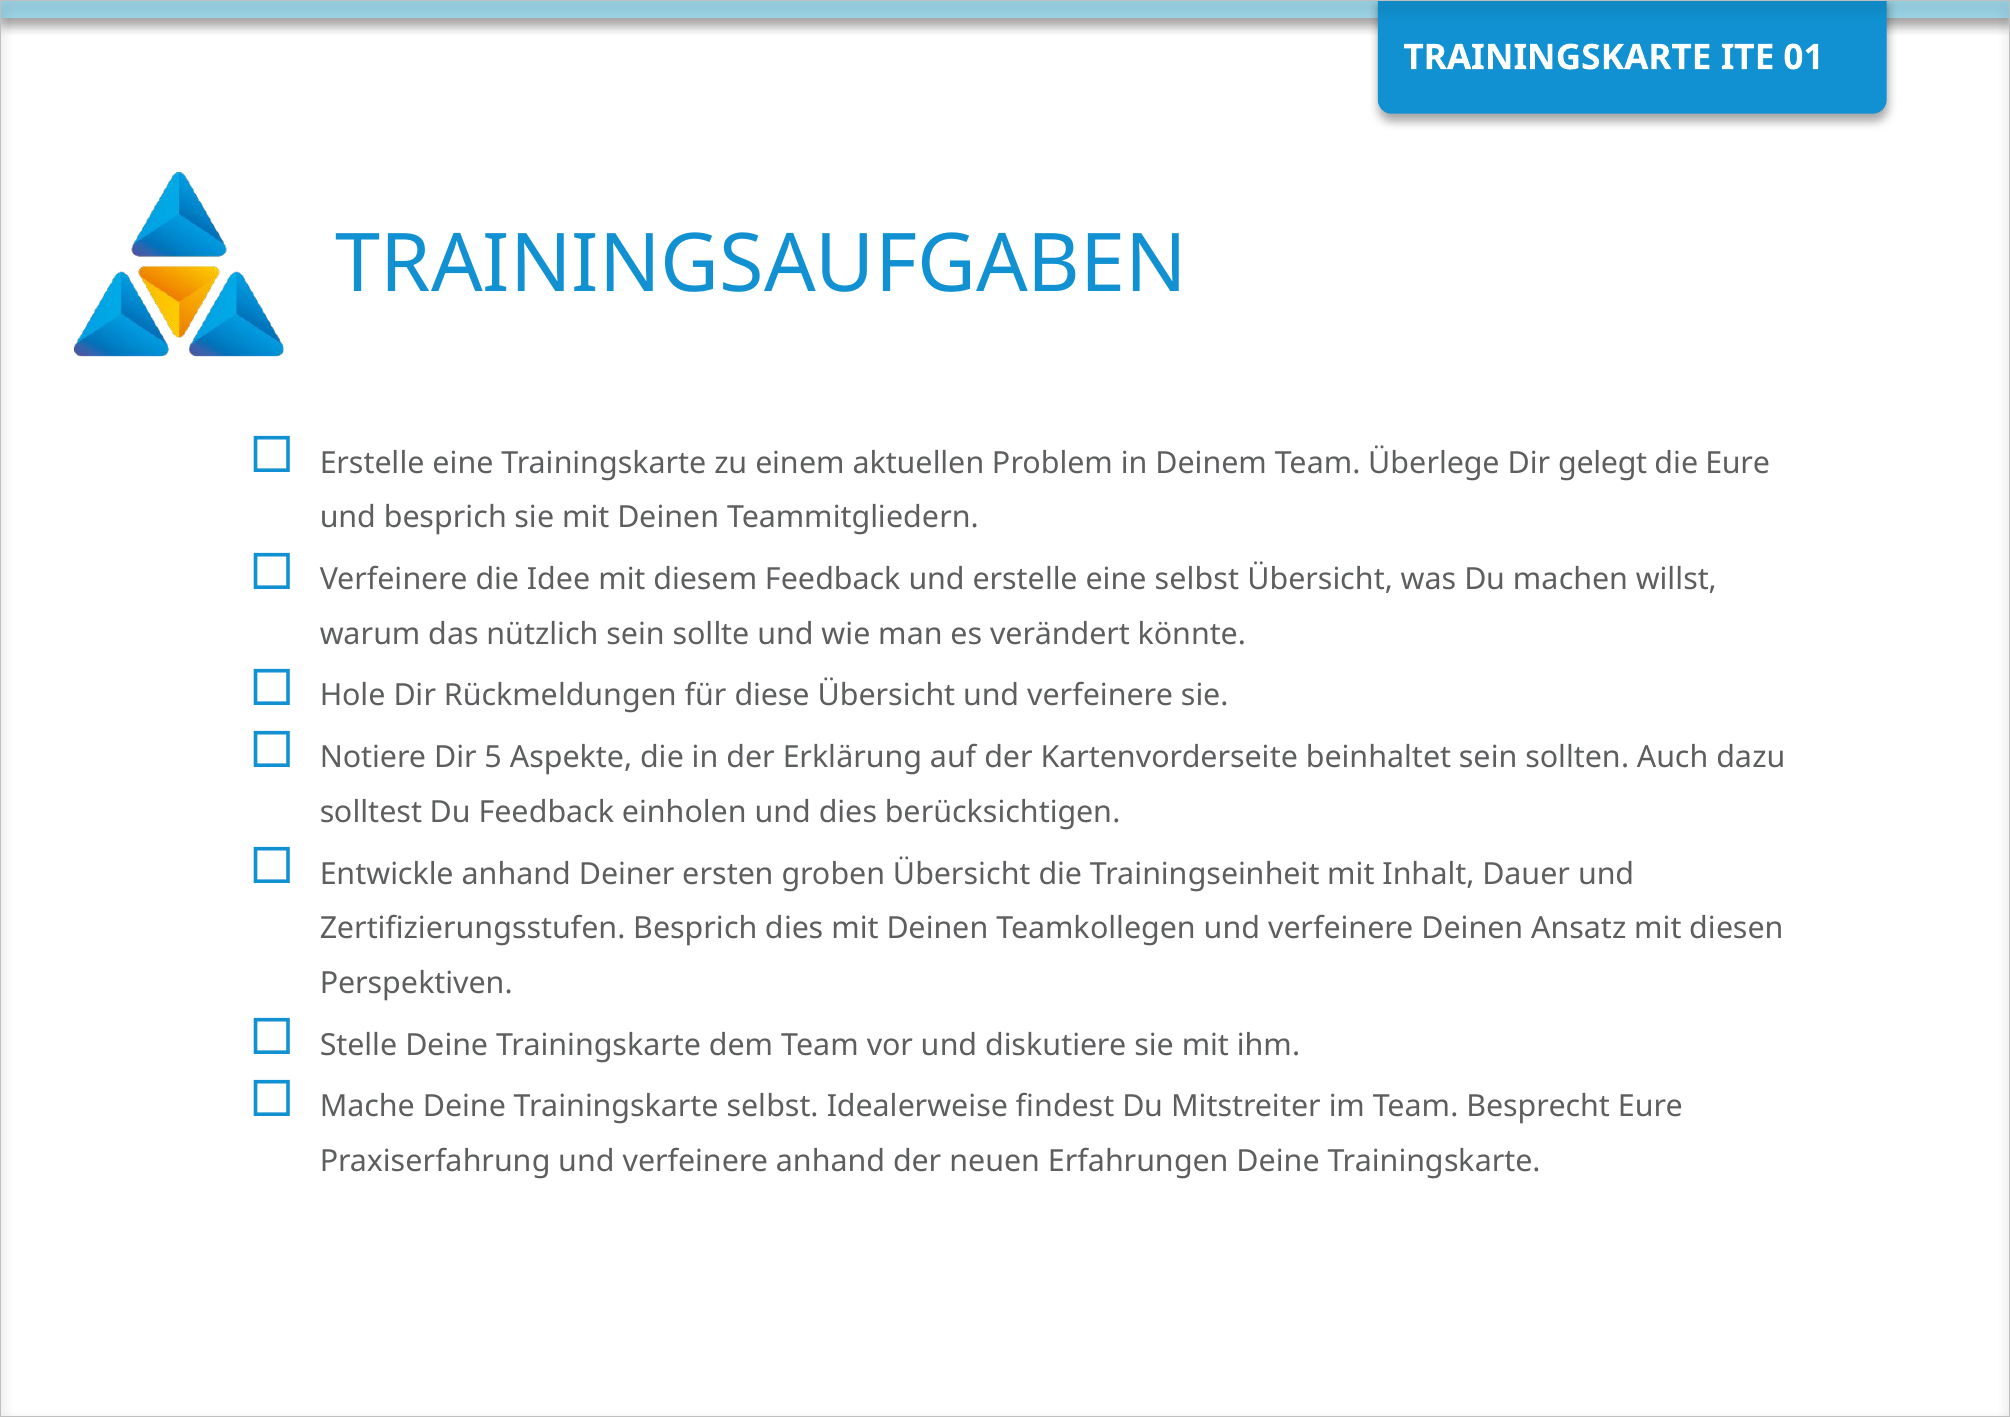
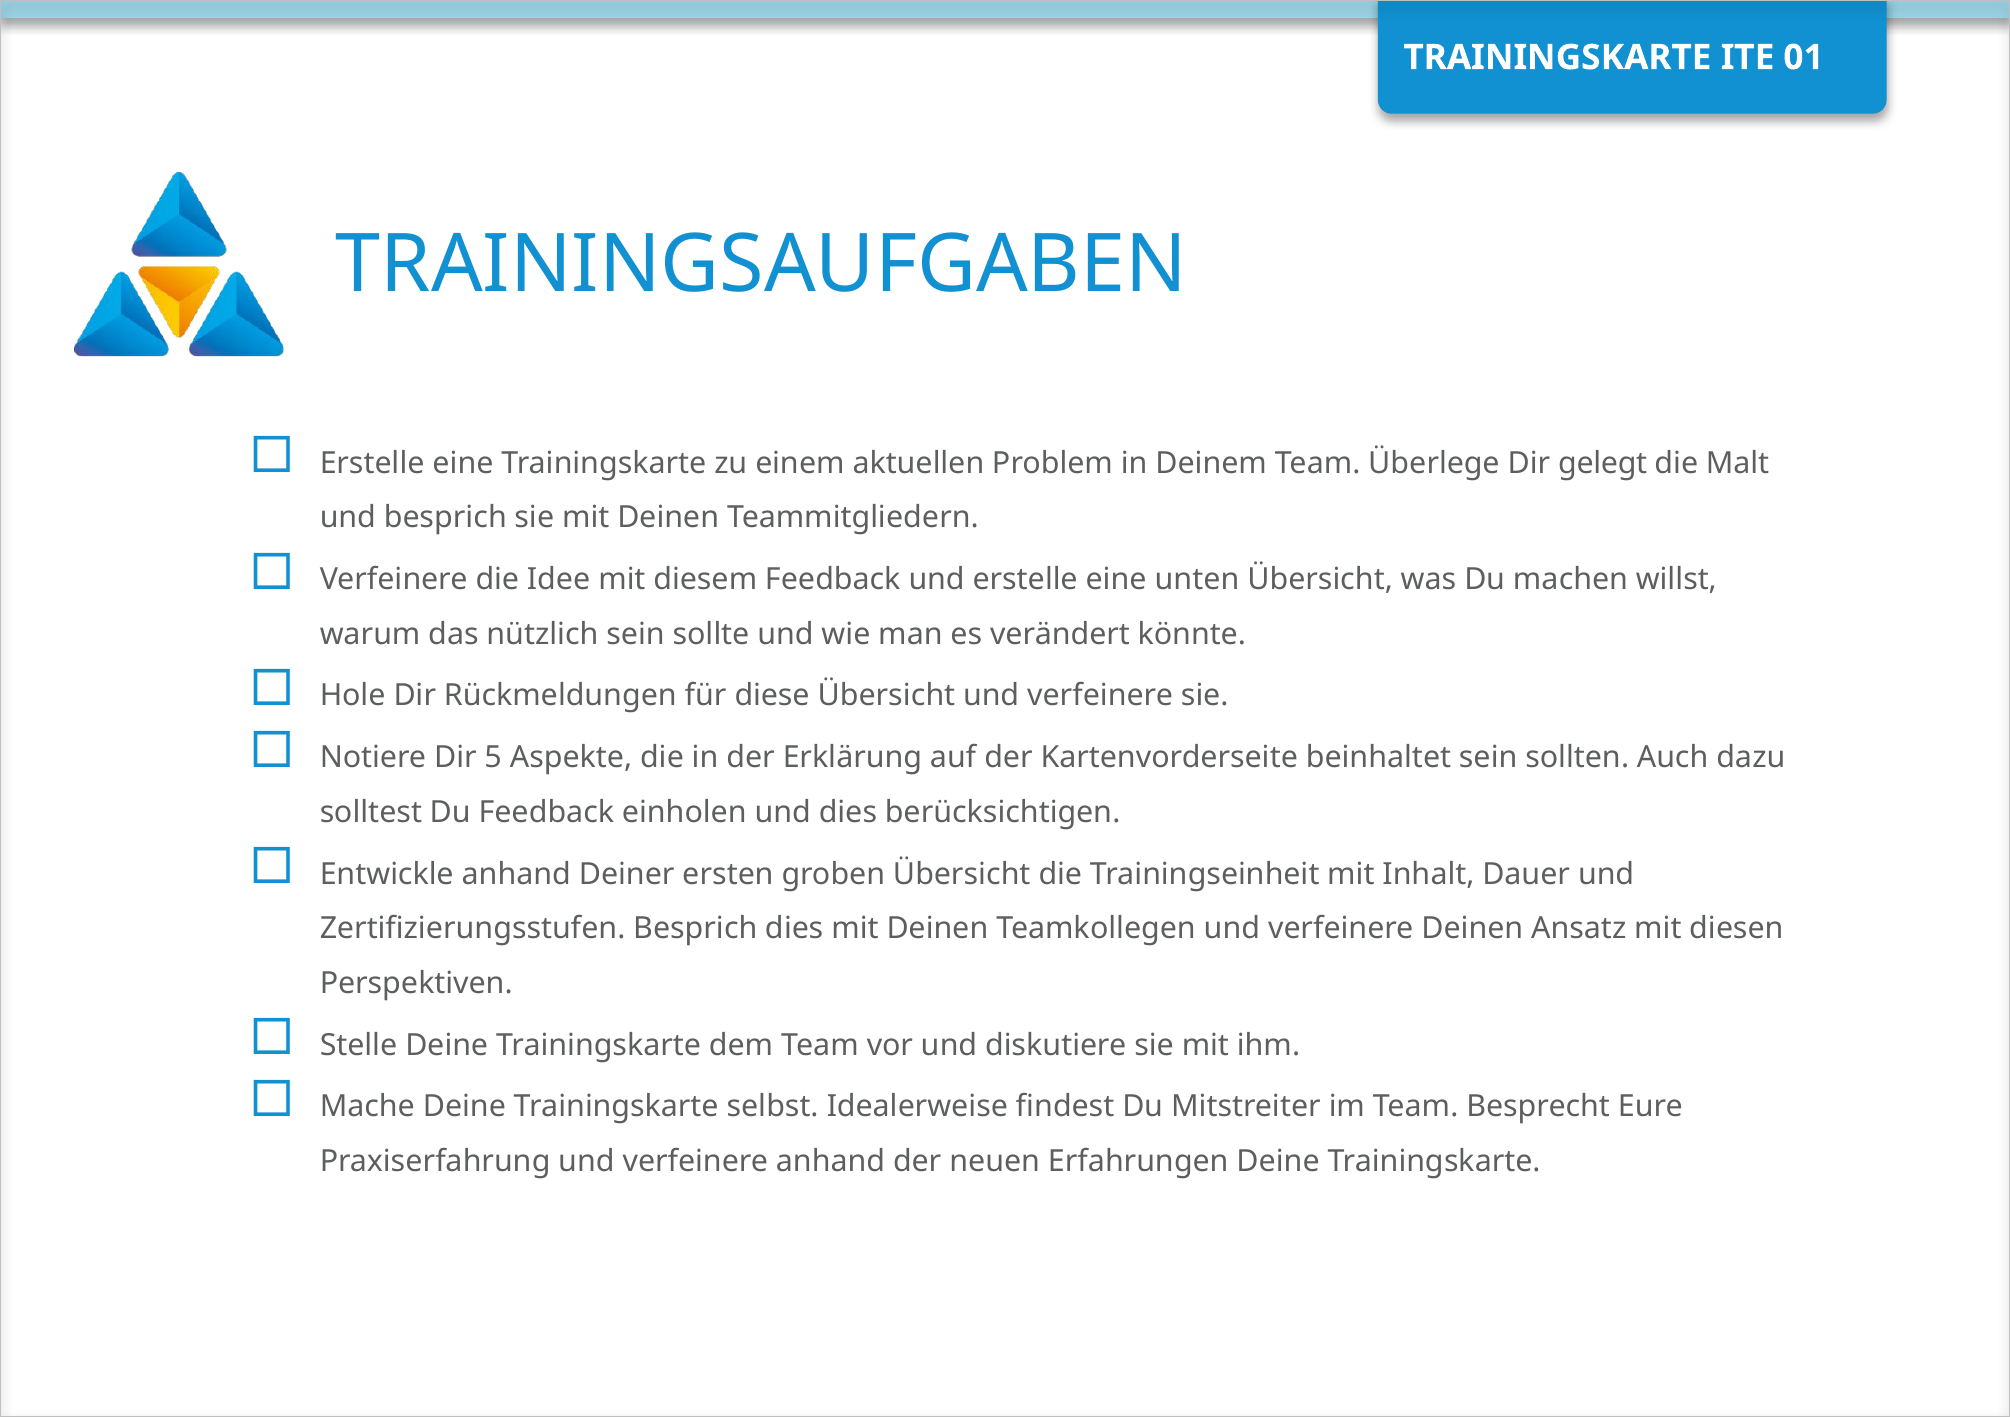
die Eure: Eure -> Malt
eine selbst: selbst -> unten
